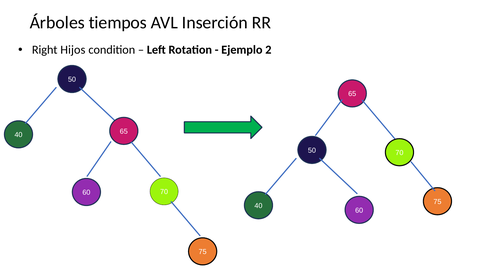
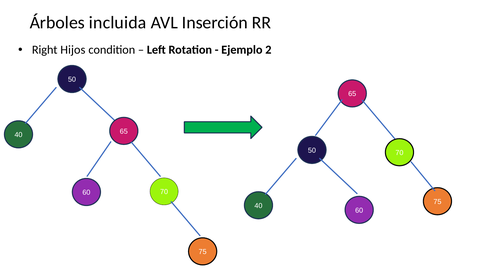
tiempos: tiempos -> incluida
